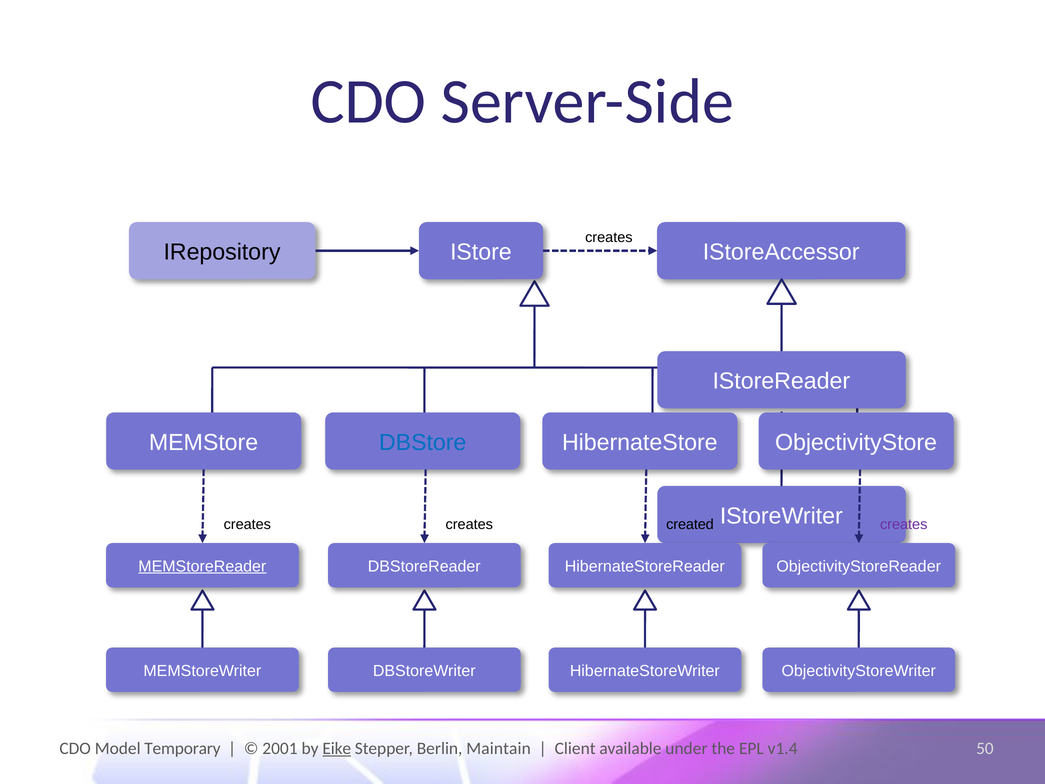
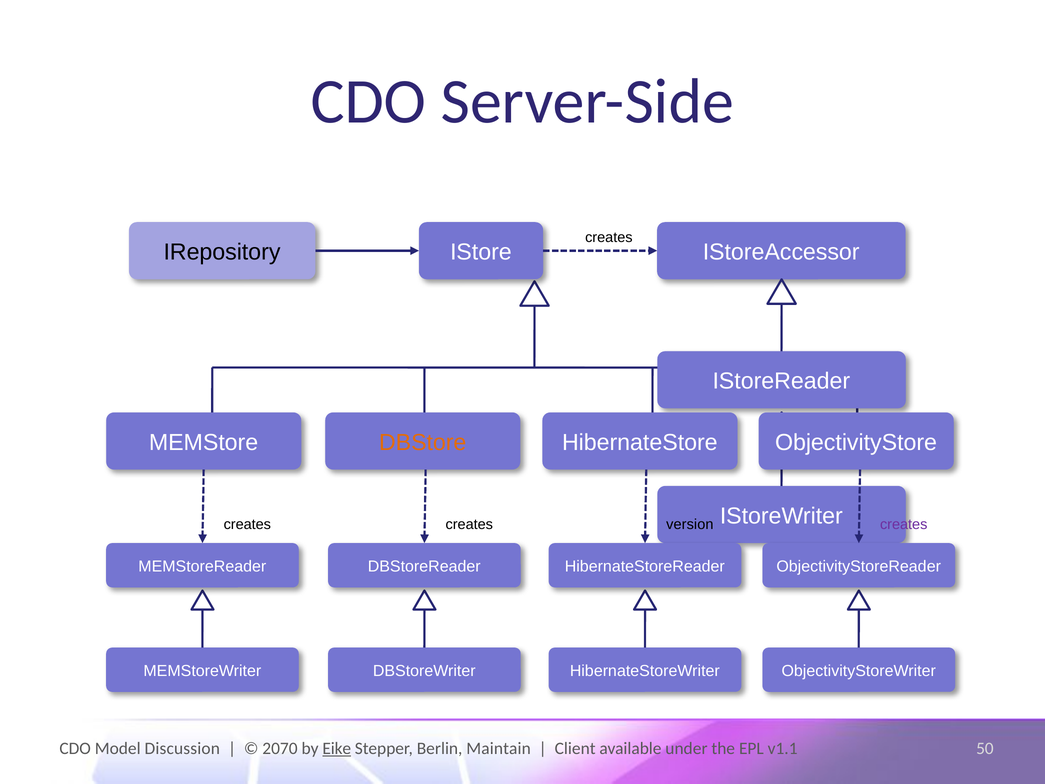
DBStore colour: blue -> orange
created: created -> version
MEMStoreReader underline: present -> none
Temporary: Temporary -> Discussion
2001: 2001 -> 2070
v1.4: v1.4 -> v1.1
